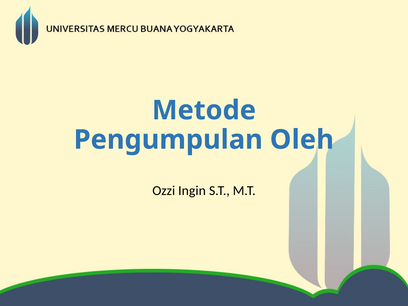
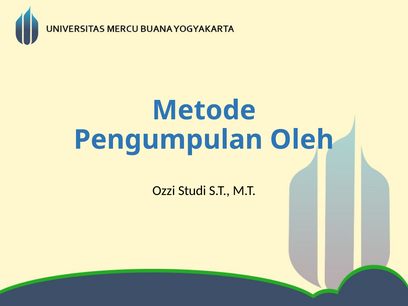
Ingin: Ingin -> Studi
